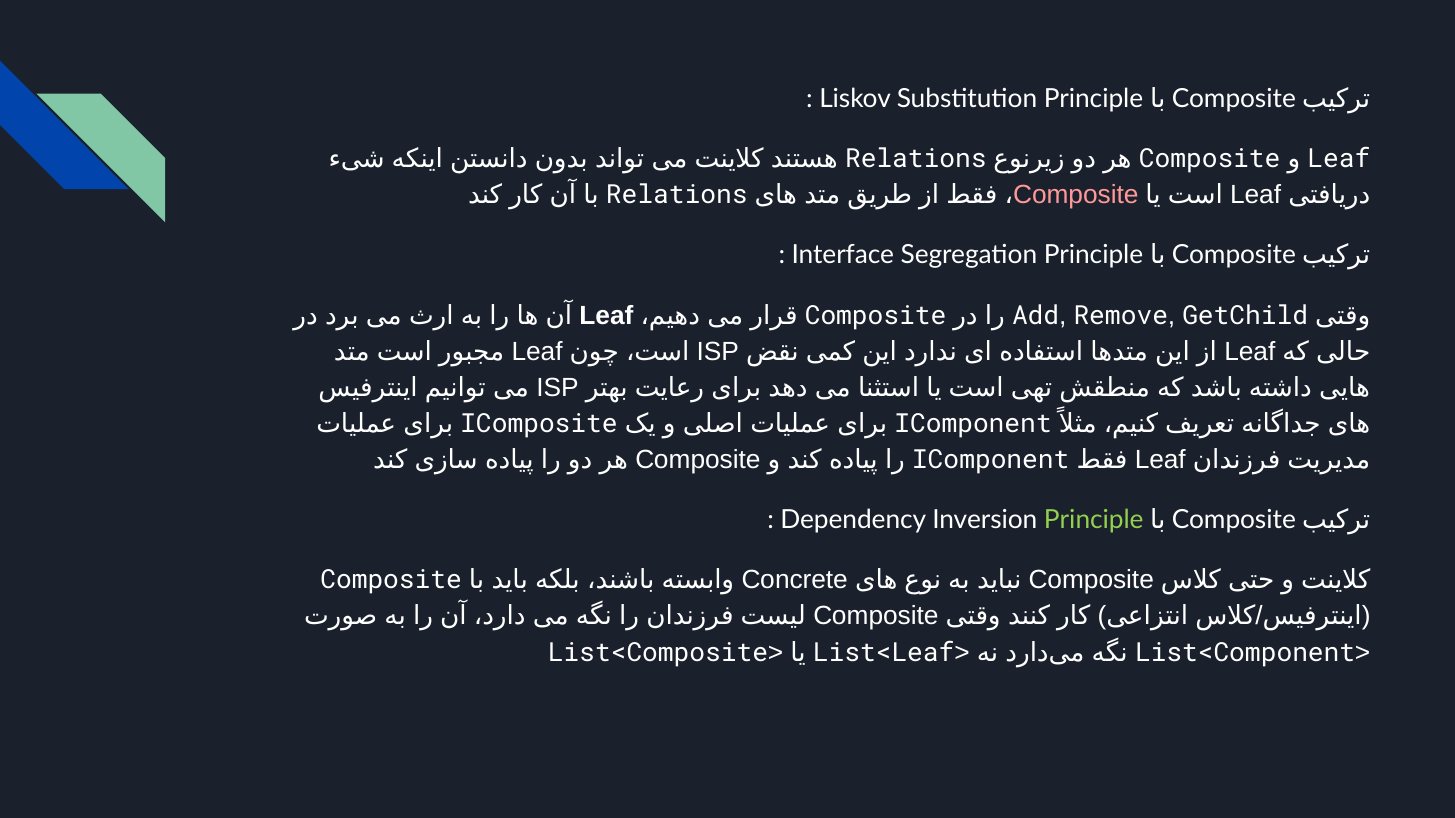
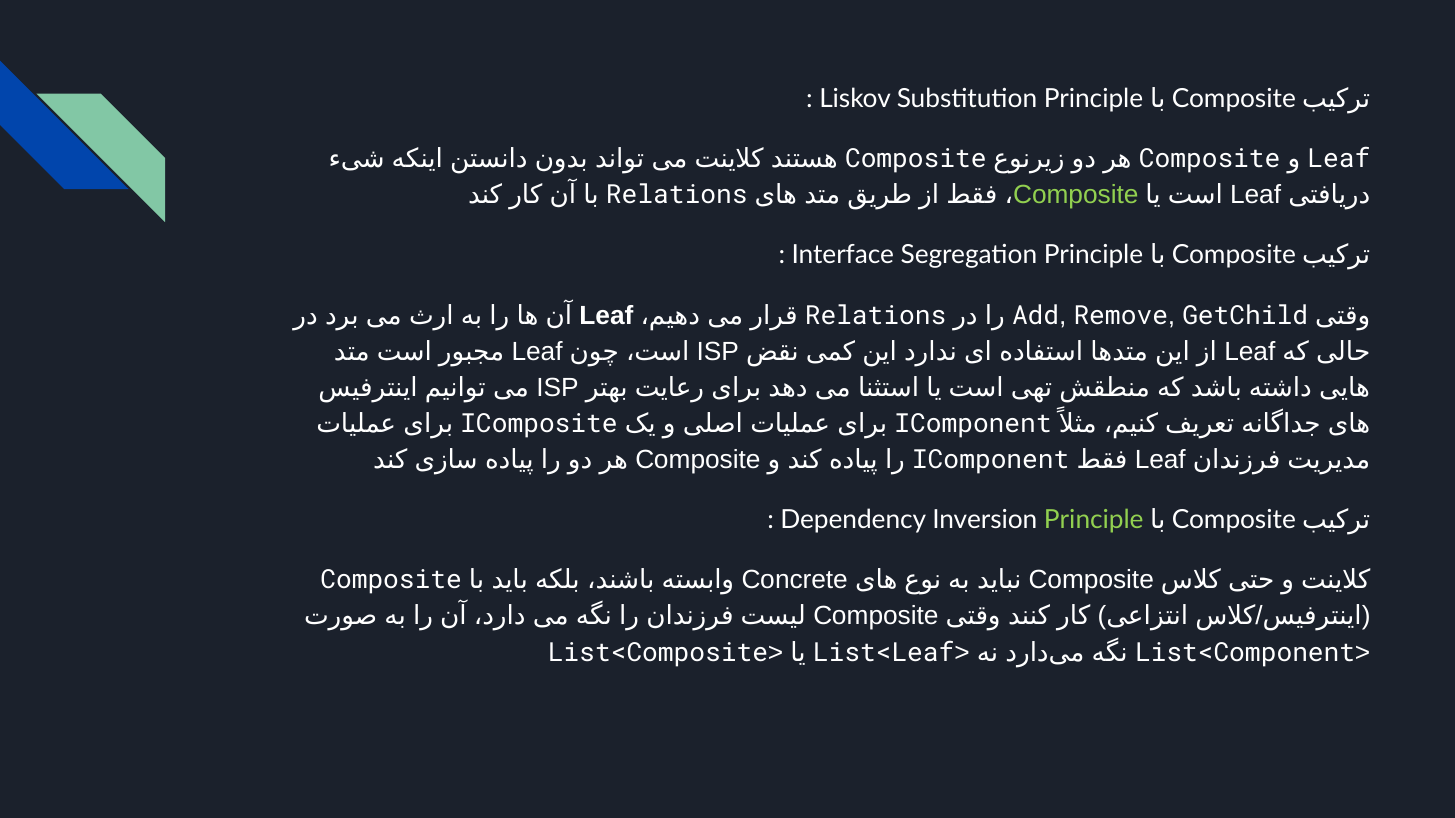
Relations at (916, 159): Relations -> Composite
Composite at (1076, 195) colour: pink -> light green
Composite at (876, 316): Composite -> Relations
